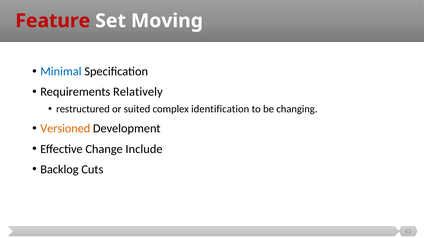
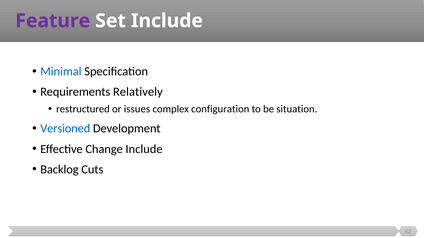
Feature colour: red -> purple
Set Moving: Moving -> Include
suited: suited -> issues
identification: identification -> configuration
changing: changing -> situation
Versioned colour: orange -> blue
